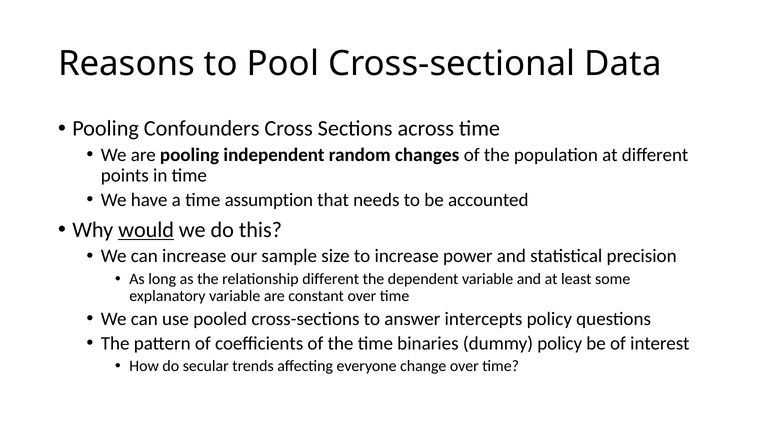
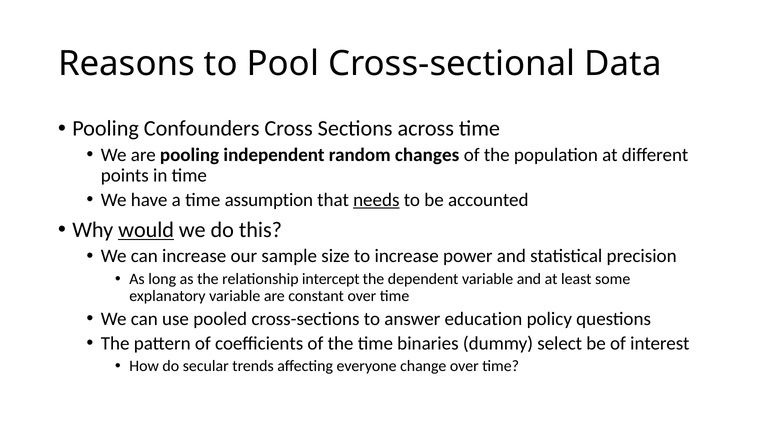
needs underline: none -> present
relationship different: different -> intercept
intercepts: intercepts -> education
dummy policy: policy -> select
